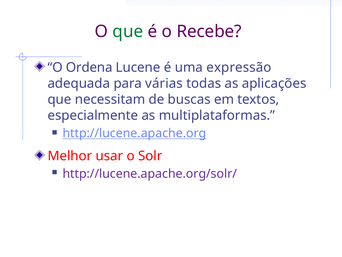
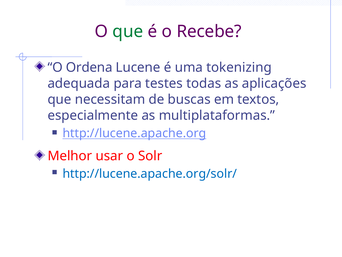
expressão: expressão -> tokenizing
várias: várias -> testes
http://lucene.apache.org/solr/ colour: purple -> blue
